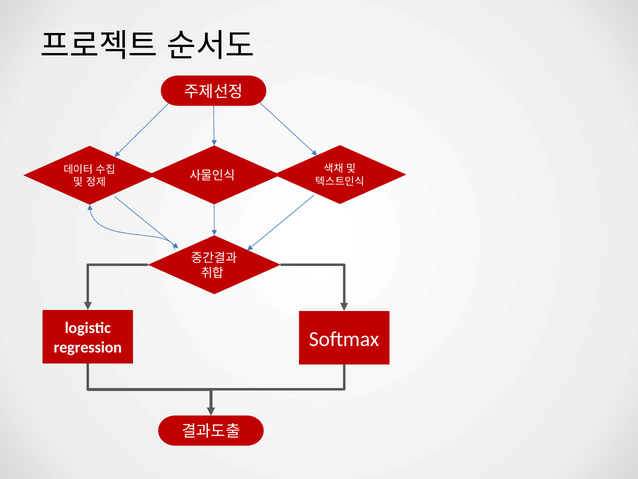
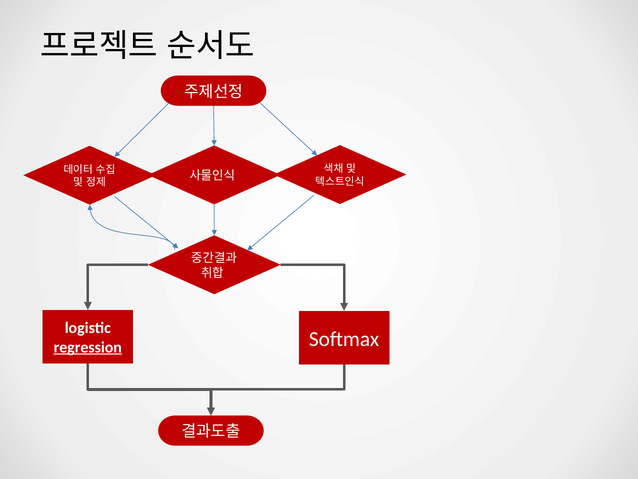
regression underline: none -> present
